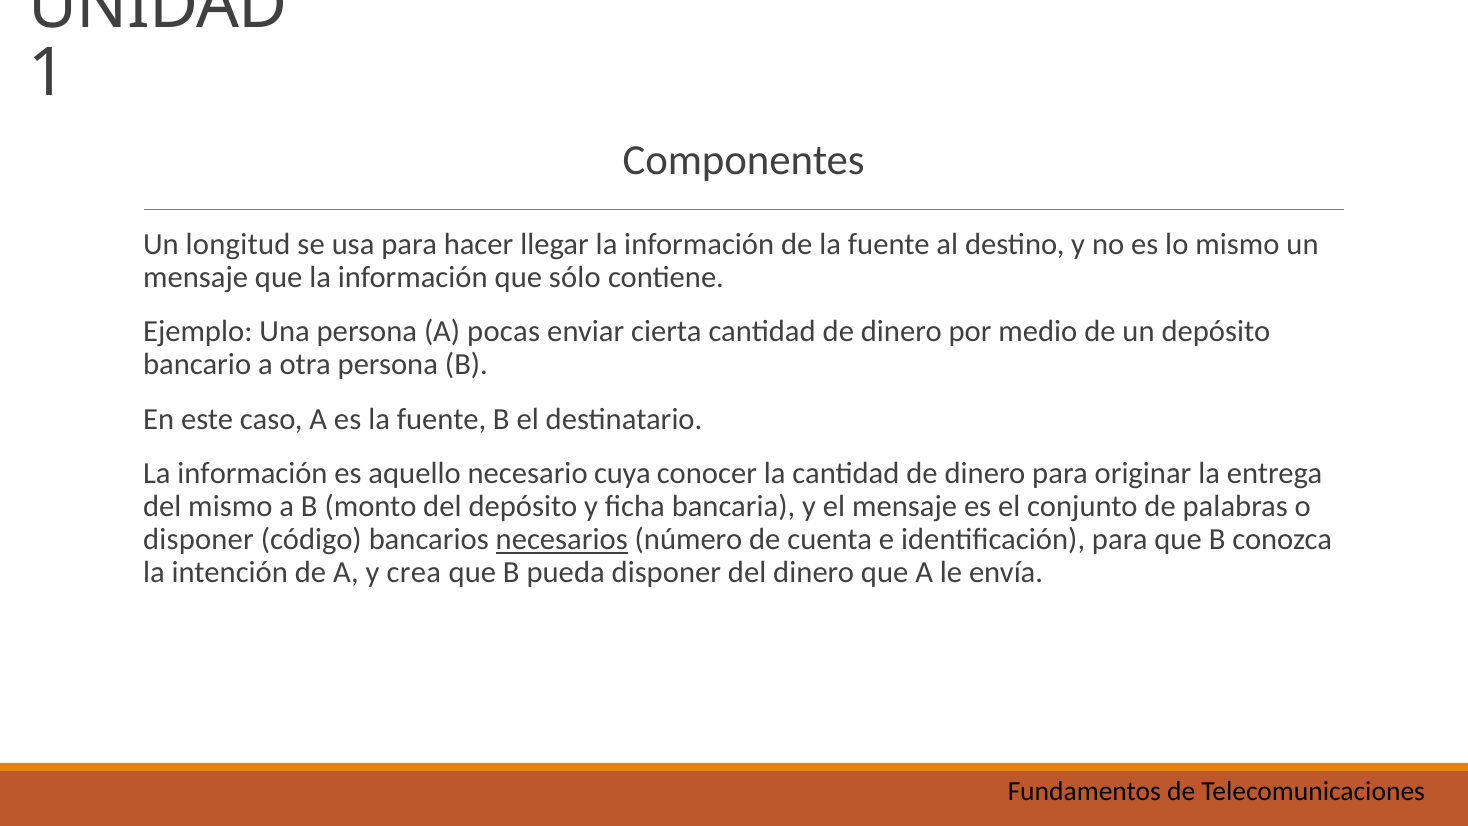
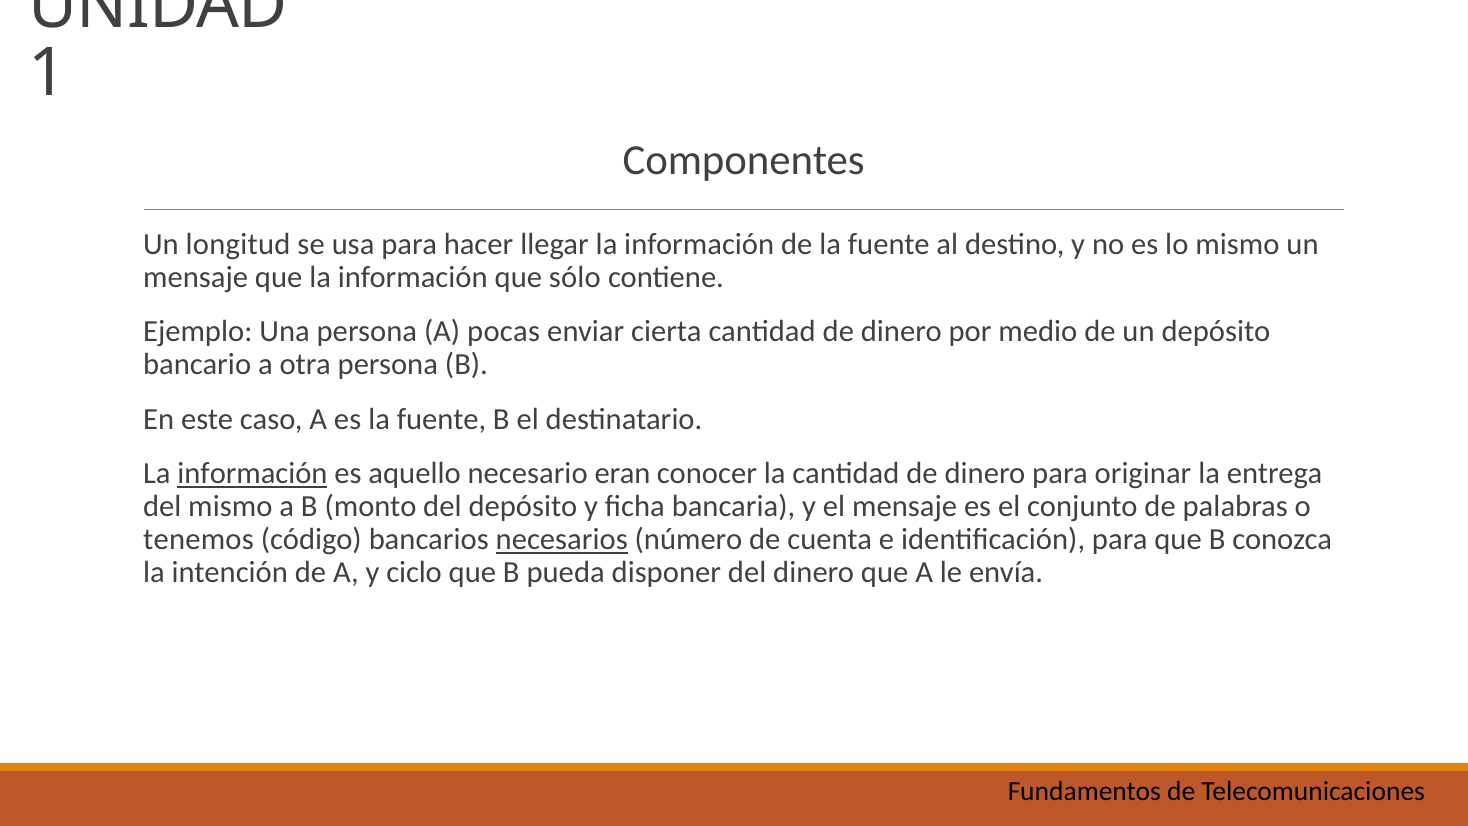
información at (252, 473) underline: none -> present
cuya: cuya -> eran
disponer at (198, 540): disponer -> tenemos
crea: crea -> ciclo
